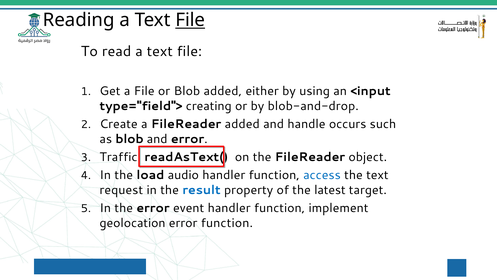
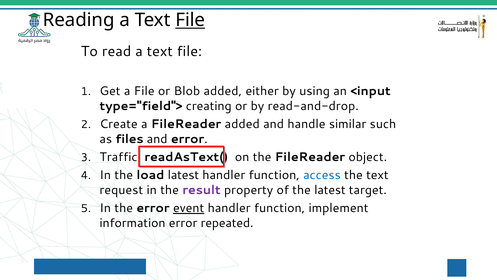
blob-and-drop: blob-and-drop -> read-and-drop
occurs: occurs -> similar
as blob: blob -> files
load audio: audio -> latest
result colour: blue -> purple
event underline: none -> present
geolocation: geolocation -> information
error function: function -> repeated
